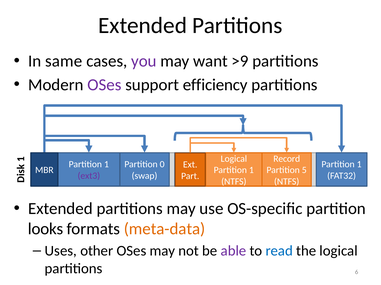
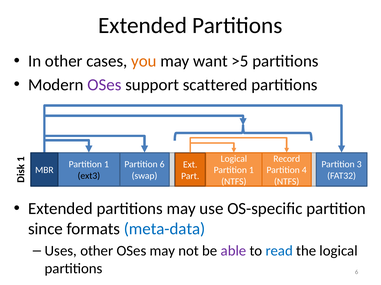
In same: same -> other
you colour: purple -> orange
>9: >9 -> >5
efficiency: efficiency -> scattered
Partition 0: 0 -> 6
1 at (359, 165): 1 -> 3
5: 5 -> 4
ext3 colour: purple -> black
looks: looks -> since
meta-data colour: orange -> blue
